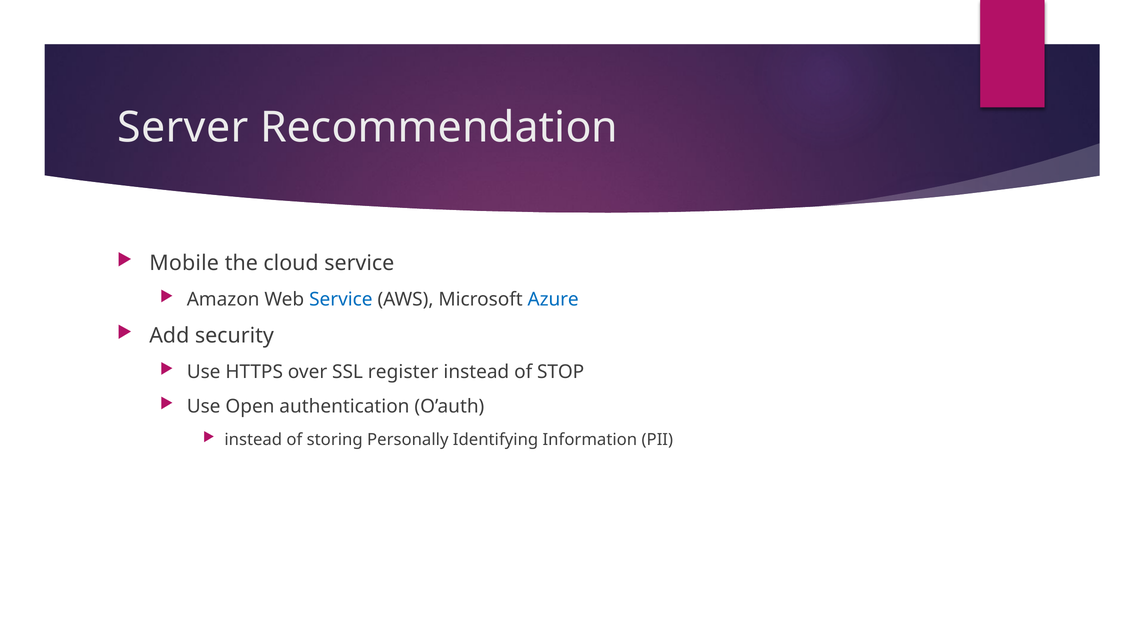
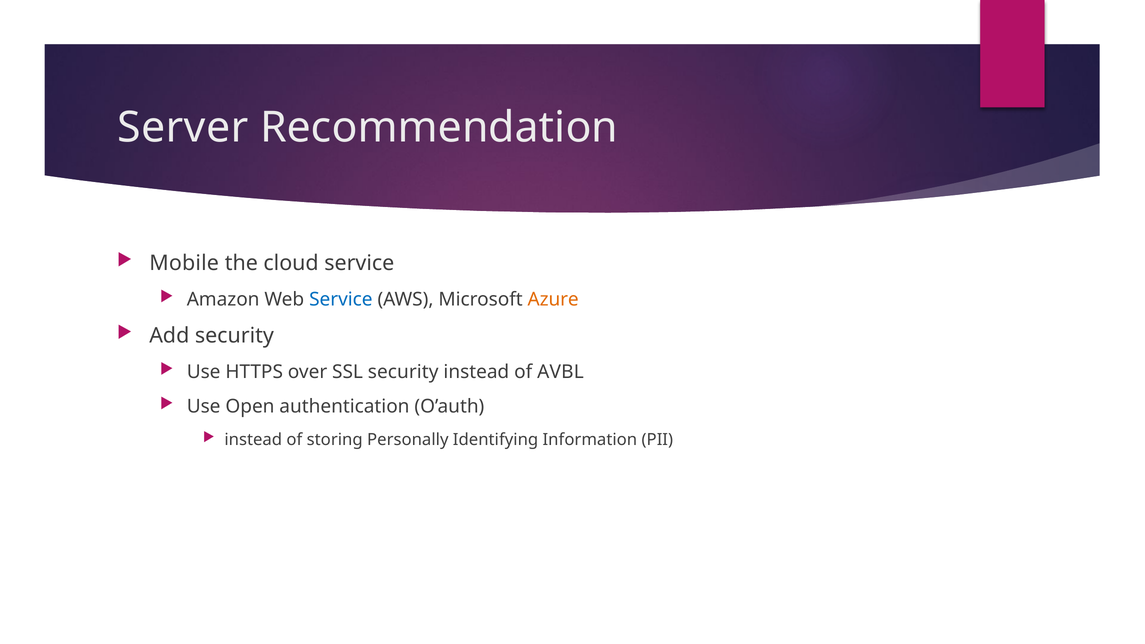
Azure colour: blue -> orange
SSL register: register -> security
STOP: STOP -> AVBL
